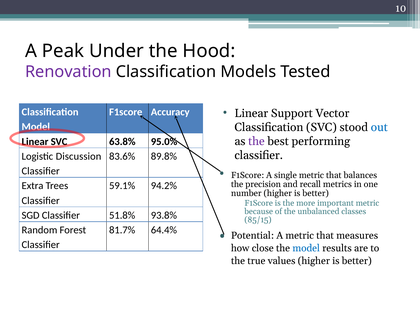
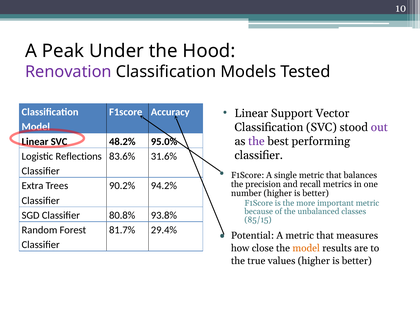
out colour: blue -> purple
63.8%: 63.8% -> 48.2%
Discussion: Discussion -> Reflections
89.8%: 89.8% -> 31.6%
59.1%: 59.1% -> 90.2%
51.8%: 51.8% -> 80.8%
64.4%: 64.4% -> 29.4%
model at (306, 248) colour: blue -> orange
